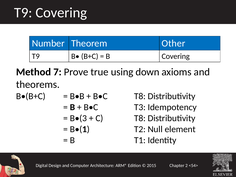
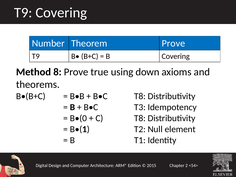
Theorem Other: Other -> Prove
7: 7 -> 8
B•(3: B•(3 -> B•(0
